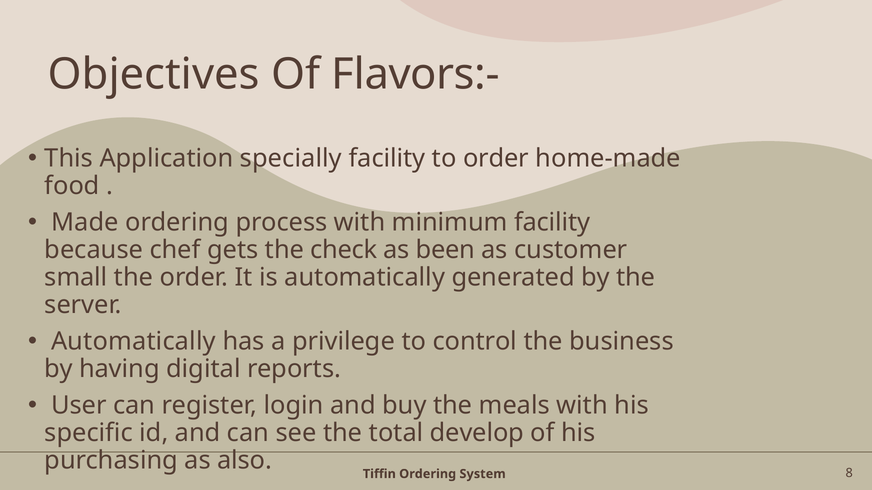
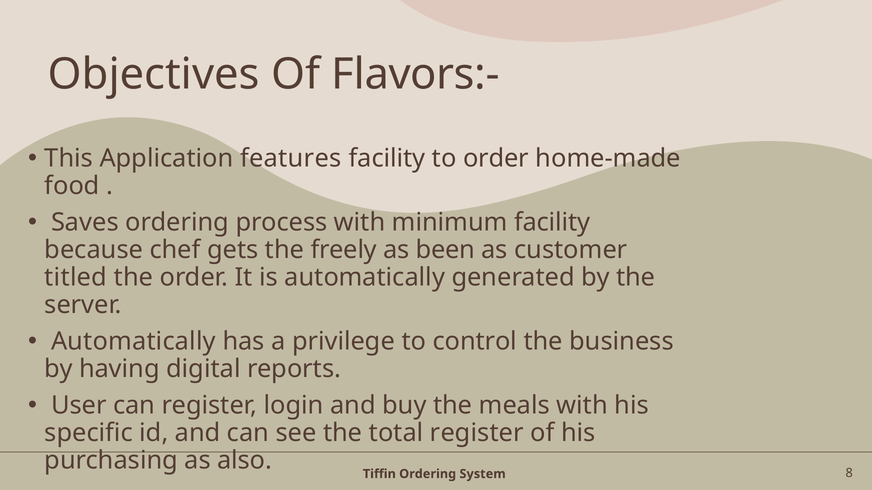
specially: specially -> features
Made: Made -> Saves
check: check -> freely
small: small -> titled
total develop: develop -> register
